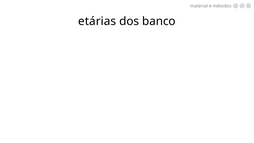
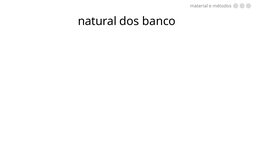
etárias: etárias -> natural
